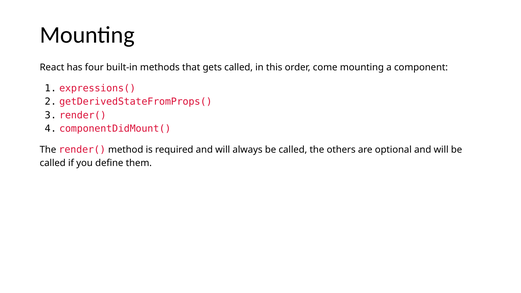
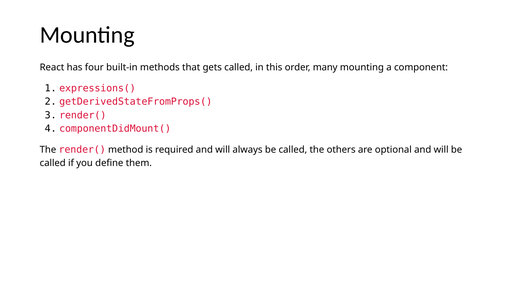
come: come -> many
